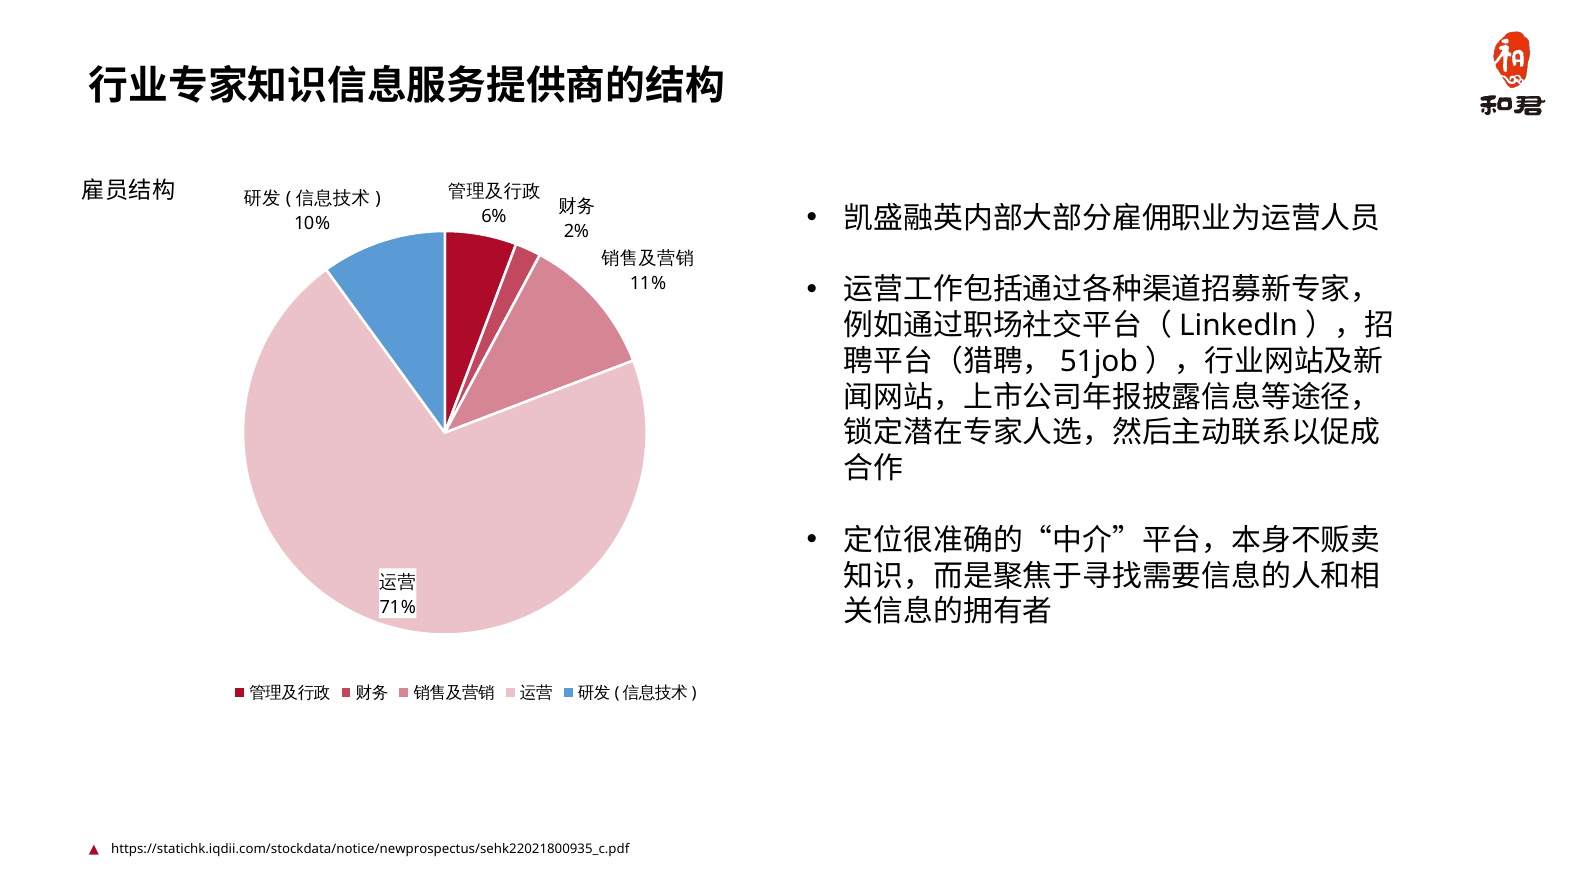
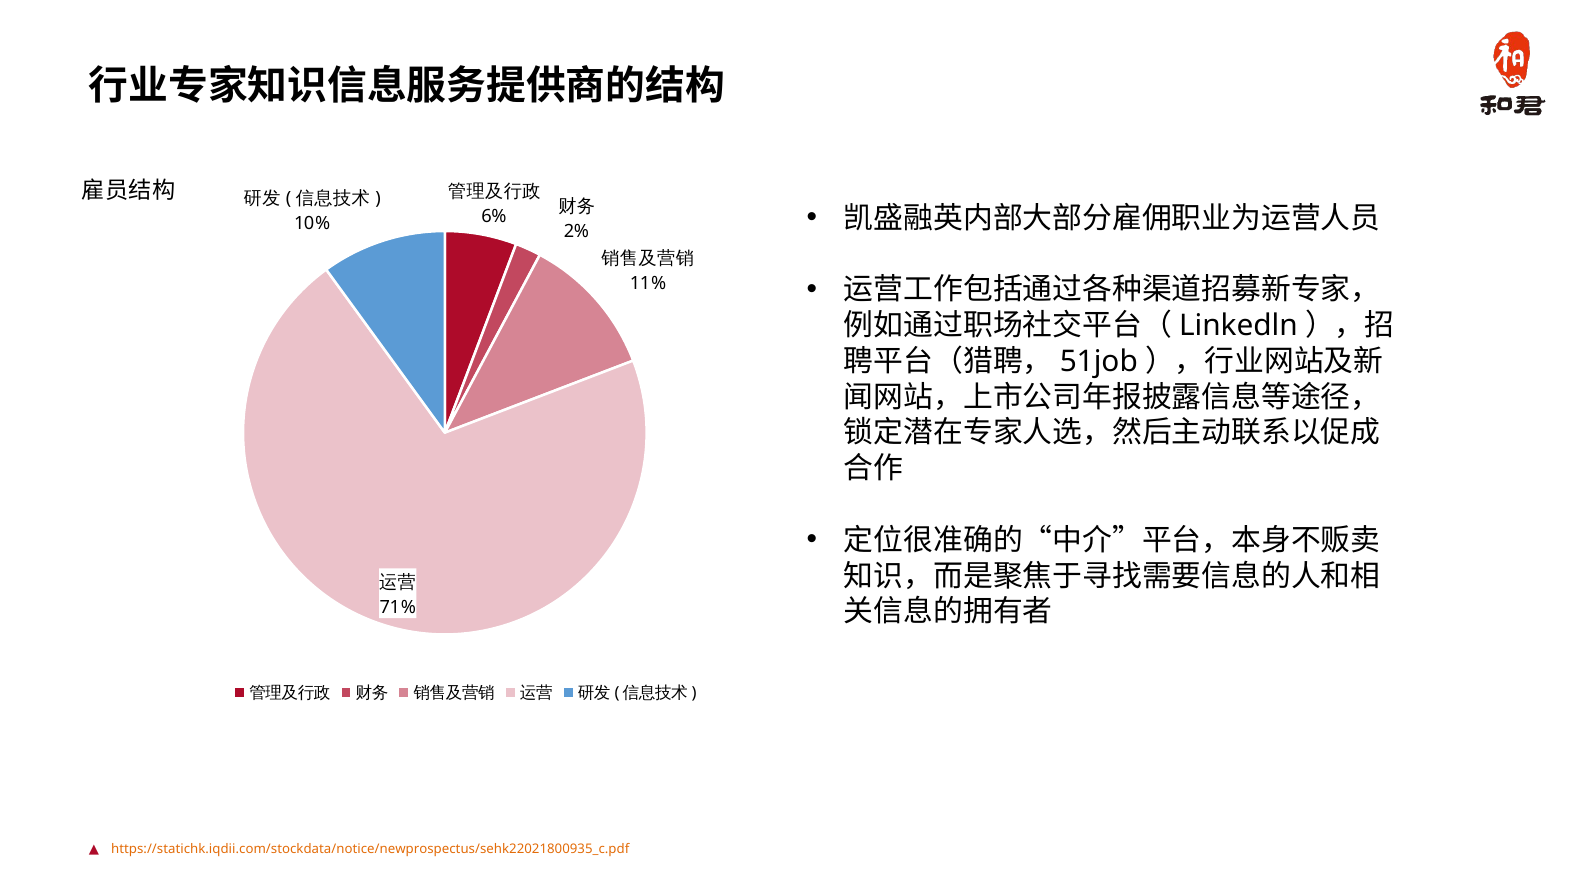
https://statichk.iqdii.com/stockdata/notice/newprospectus/sehk22021800935_c.pdf colour: black -> orange
